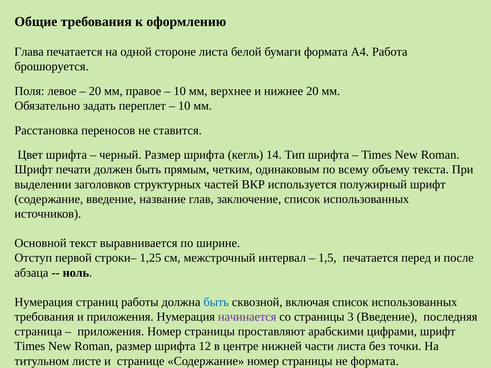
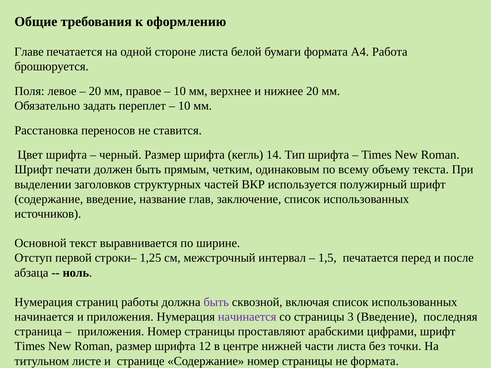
Глава: Глава -> Главе
быть at (216, 302) colour: blue -> purple
требования at (44, 317): требования -> начинается
